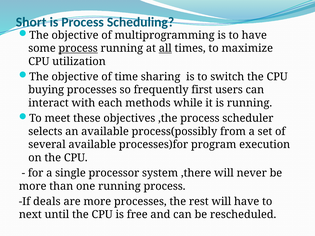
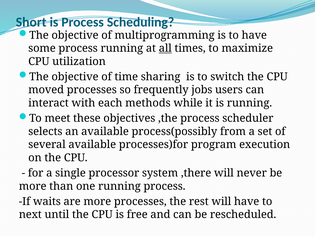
process at (78, 48) underline: present -> none
buying: buying -> moved
first: first -> jobs
deals: deals -> waits
